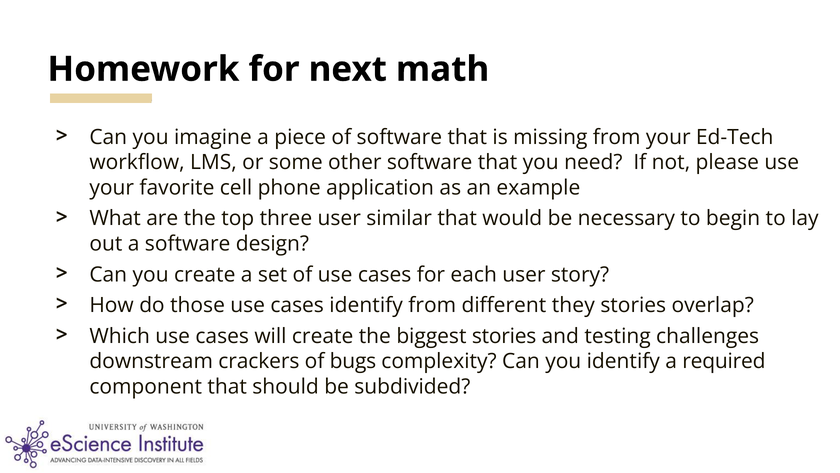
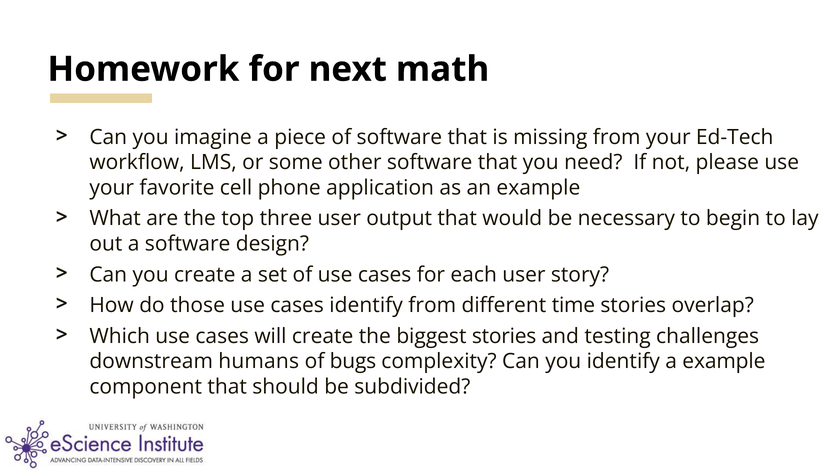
similar: similar -> output
they: they -> time
crackers: crackers -> humans
a required: required -> example
